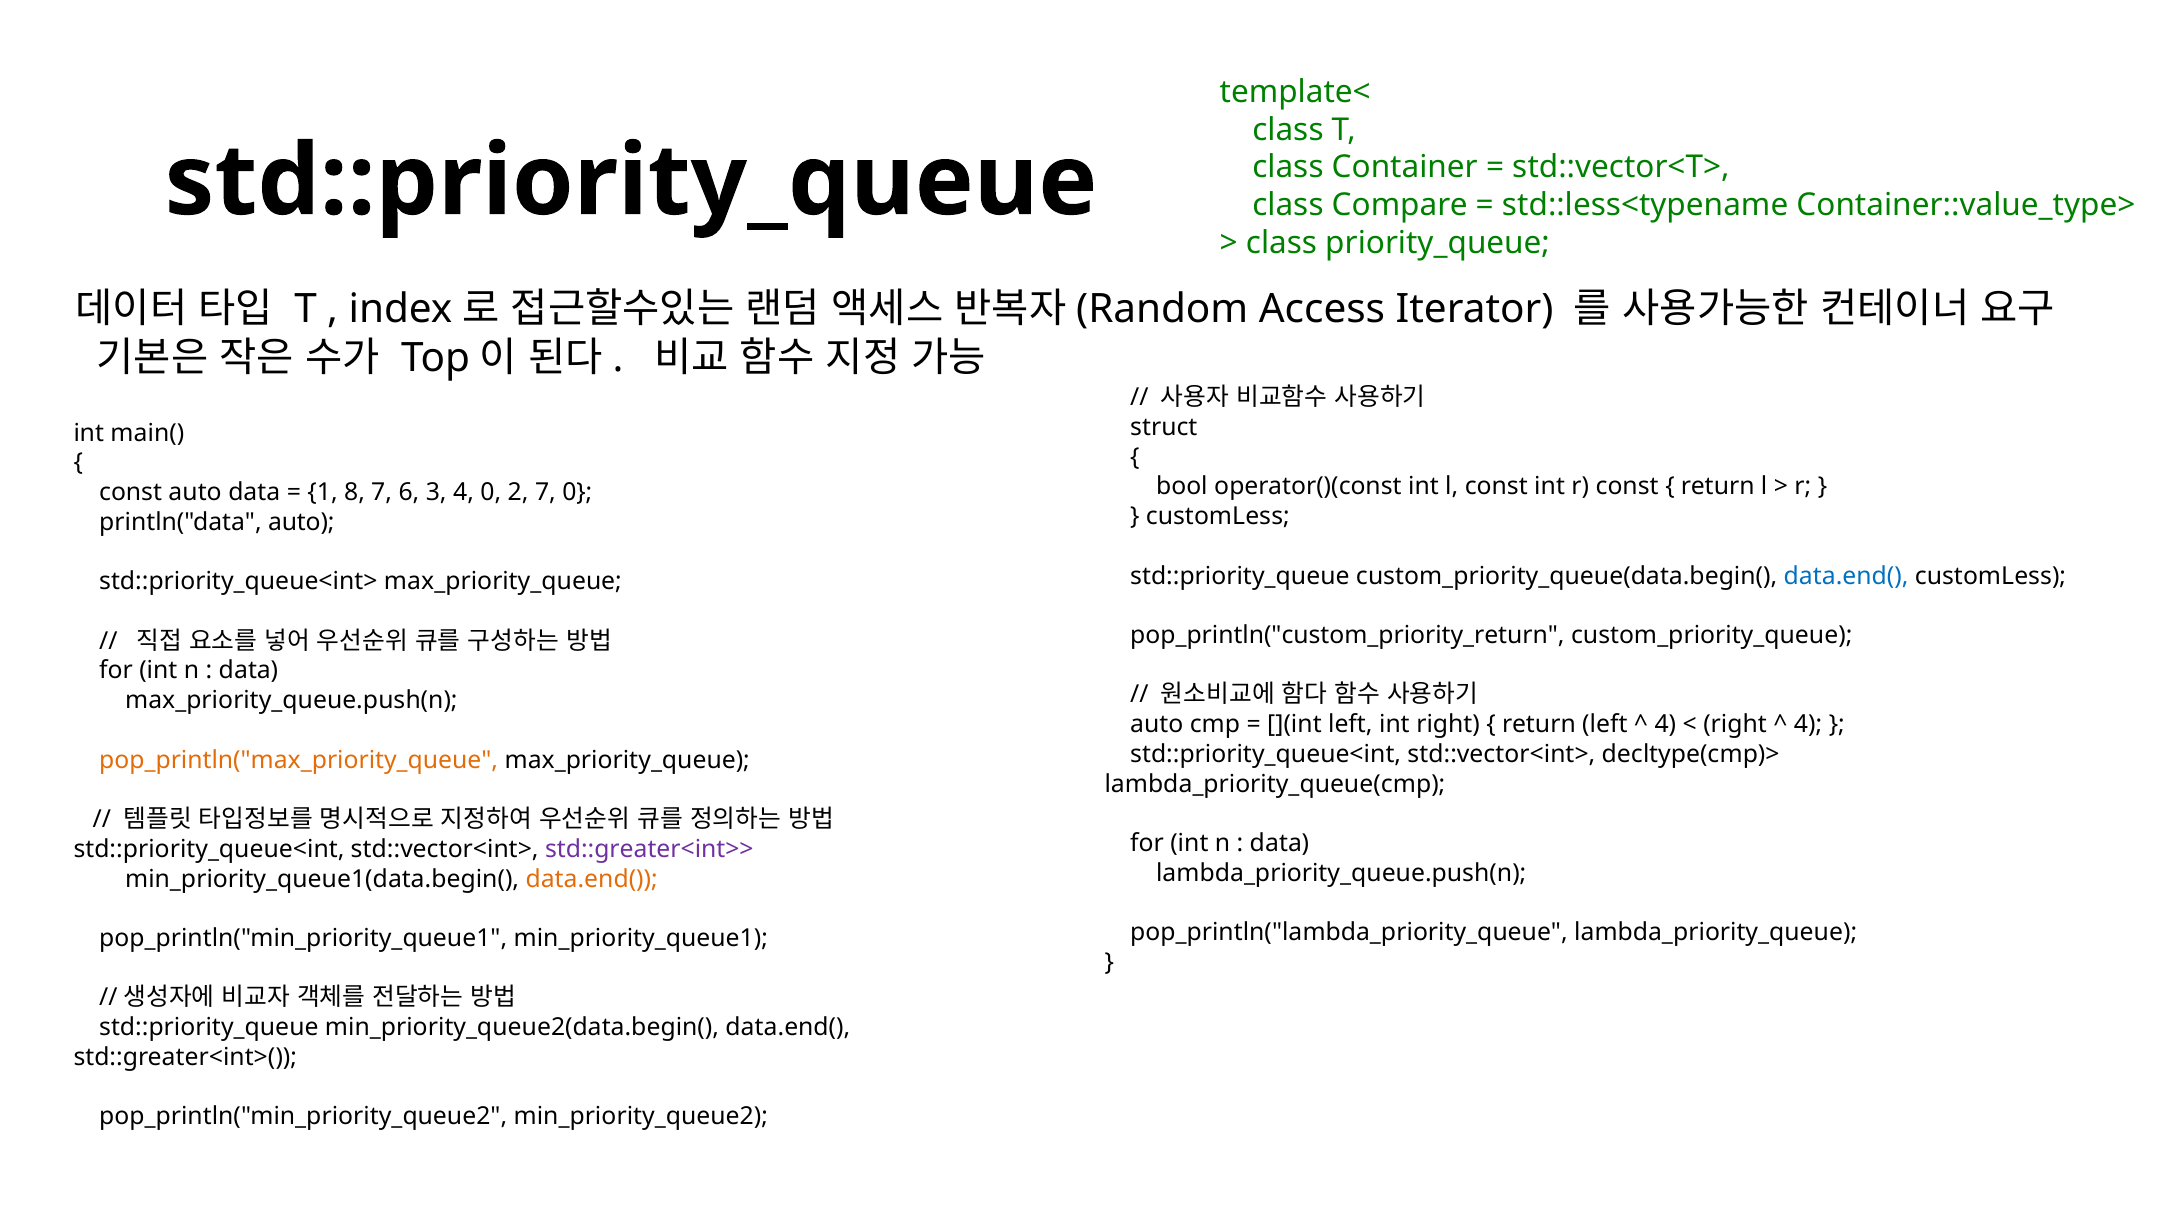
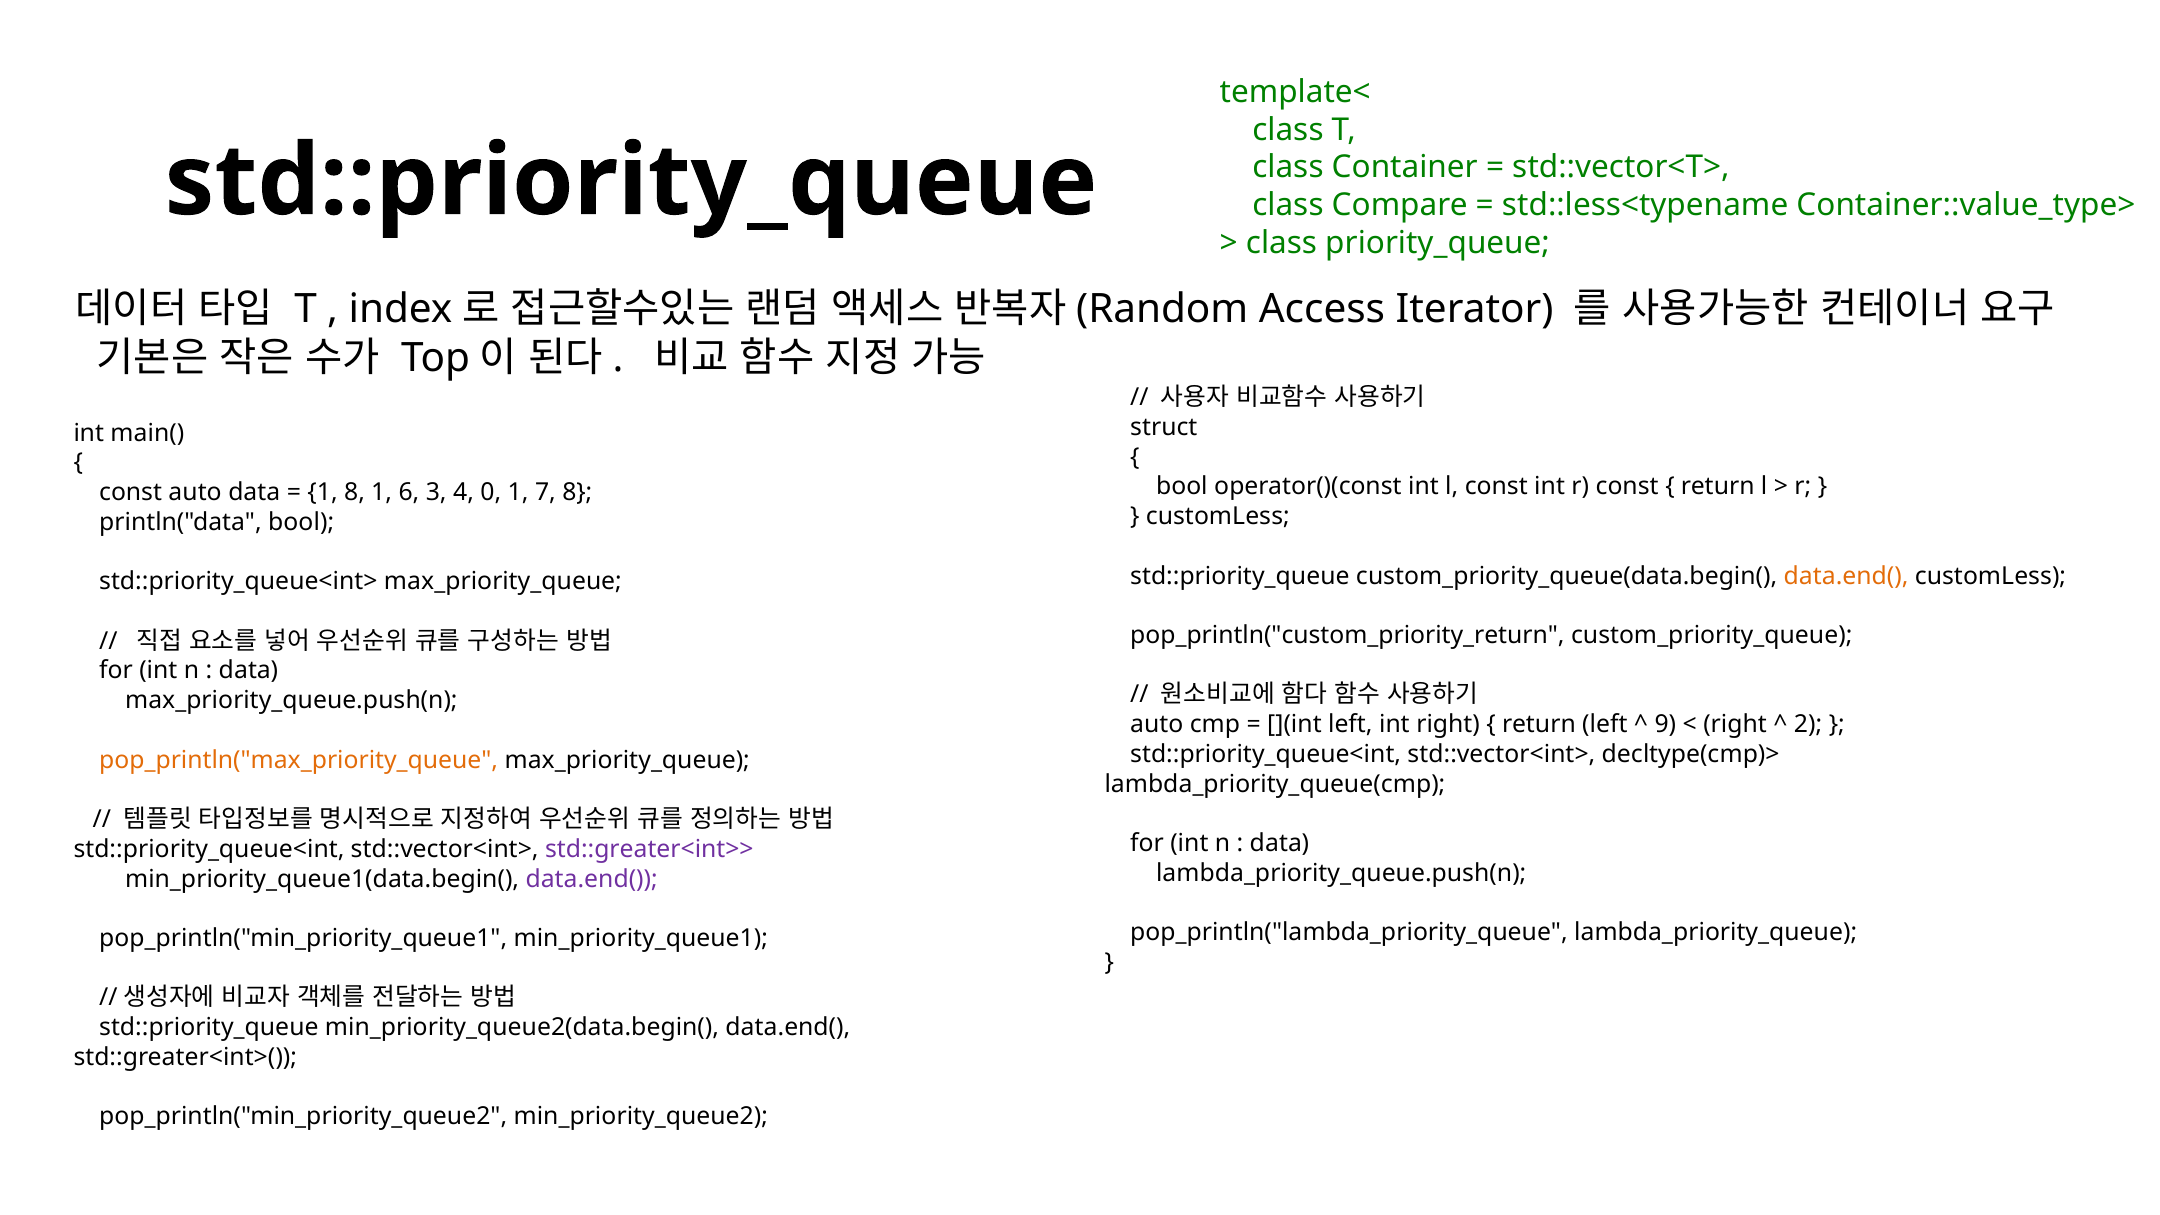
8 7: 7 -> 1
0 2: 2 -> 1
7 0: 0 -> 8
println("data auto: auto -> bool
data.end( at (1846, 576) colour: blue -> orange
4 at (1665, 724): 4 -> 9
4 at (1808, 724): 4 -> 2
data.end( at (592, 879) colour: orange -> purple
